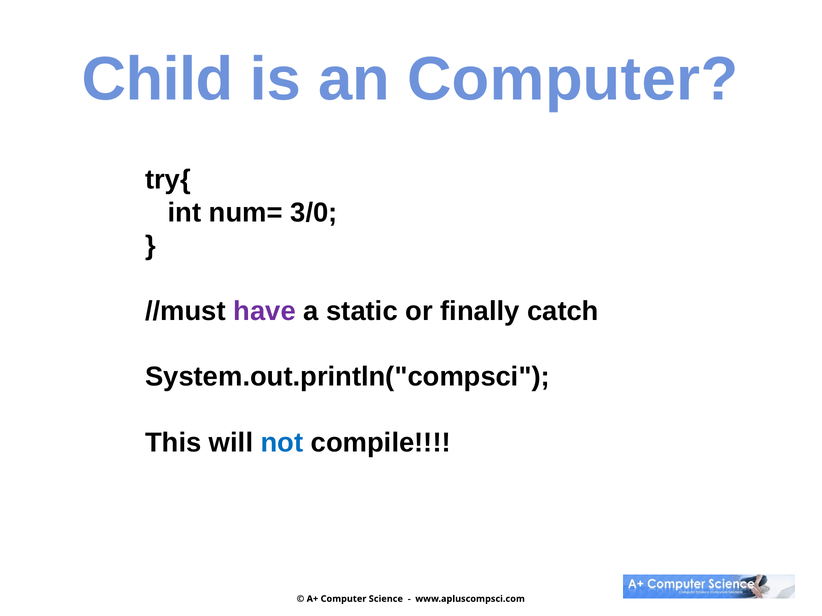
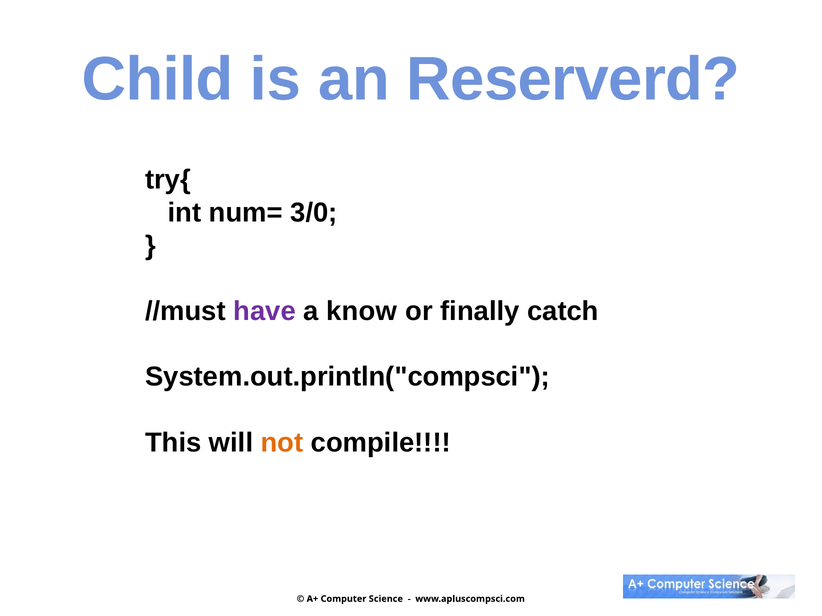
an Computer: Computer -> Reserverd
static: static -> know
not colour: blue -> orange
